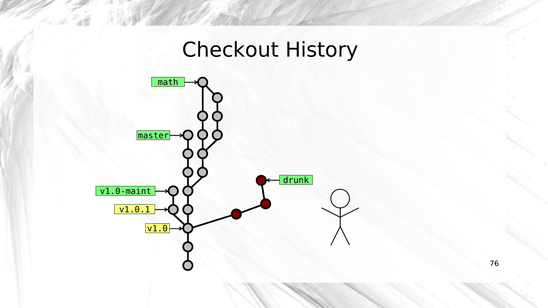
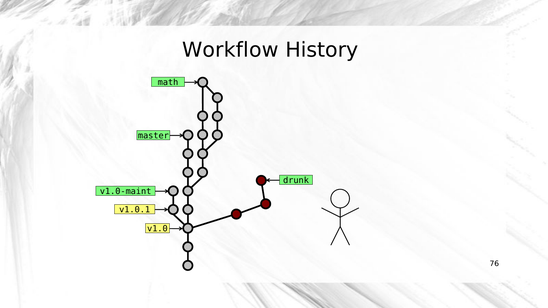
Checkout: Checkout -> Workflow
